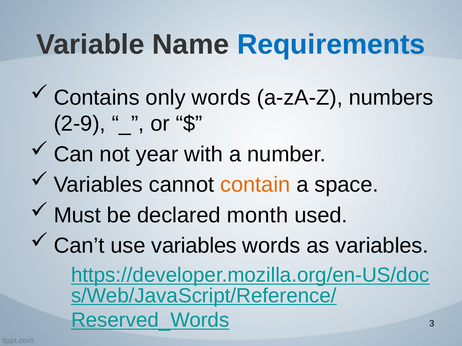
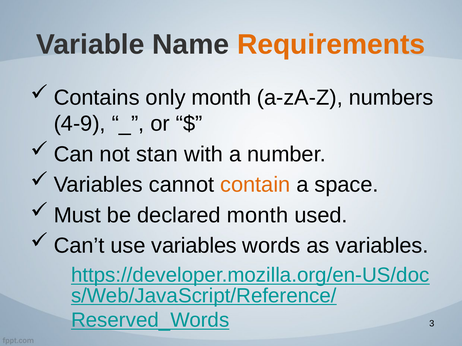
Requirements colour: blue -> orange
only words: words -> month
2-9: 2-9 -> 4-9
year: year -> stan
